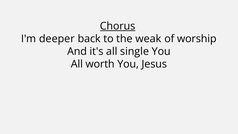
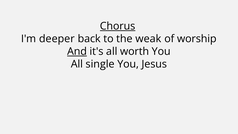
And underline: none -> present
single: single -> worth
worth: worth -> single
